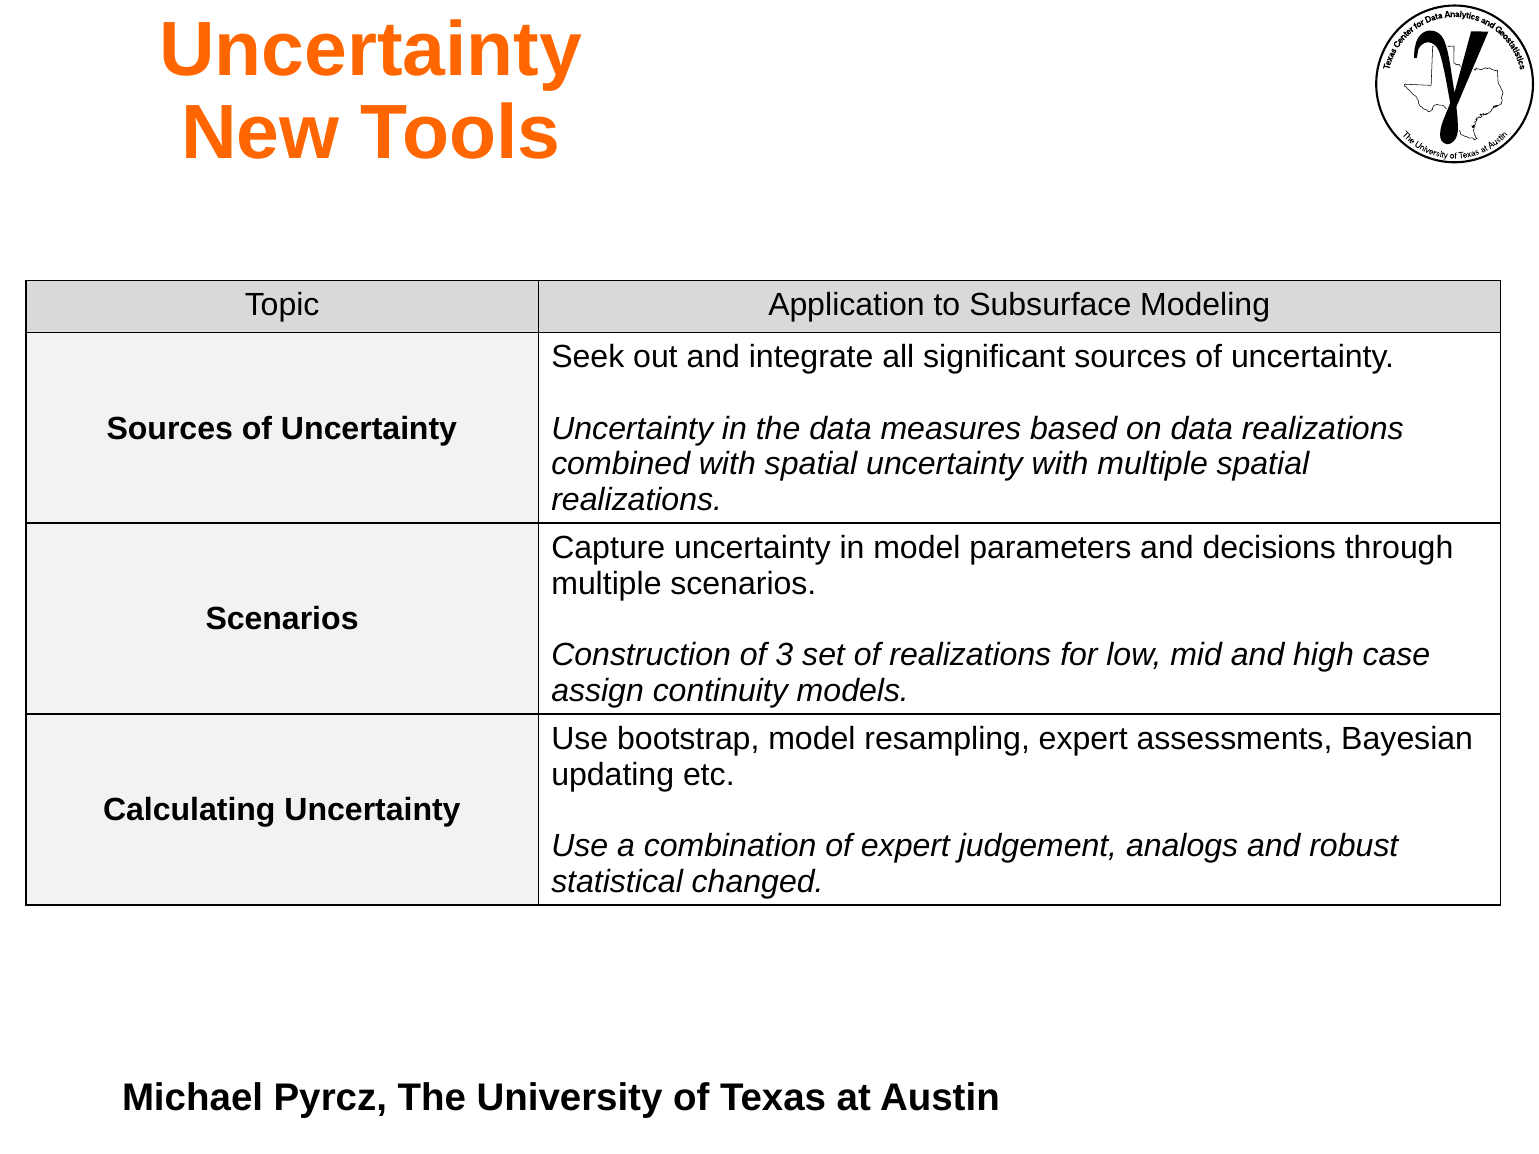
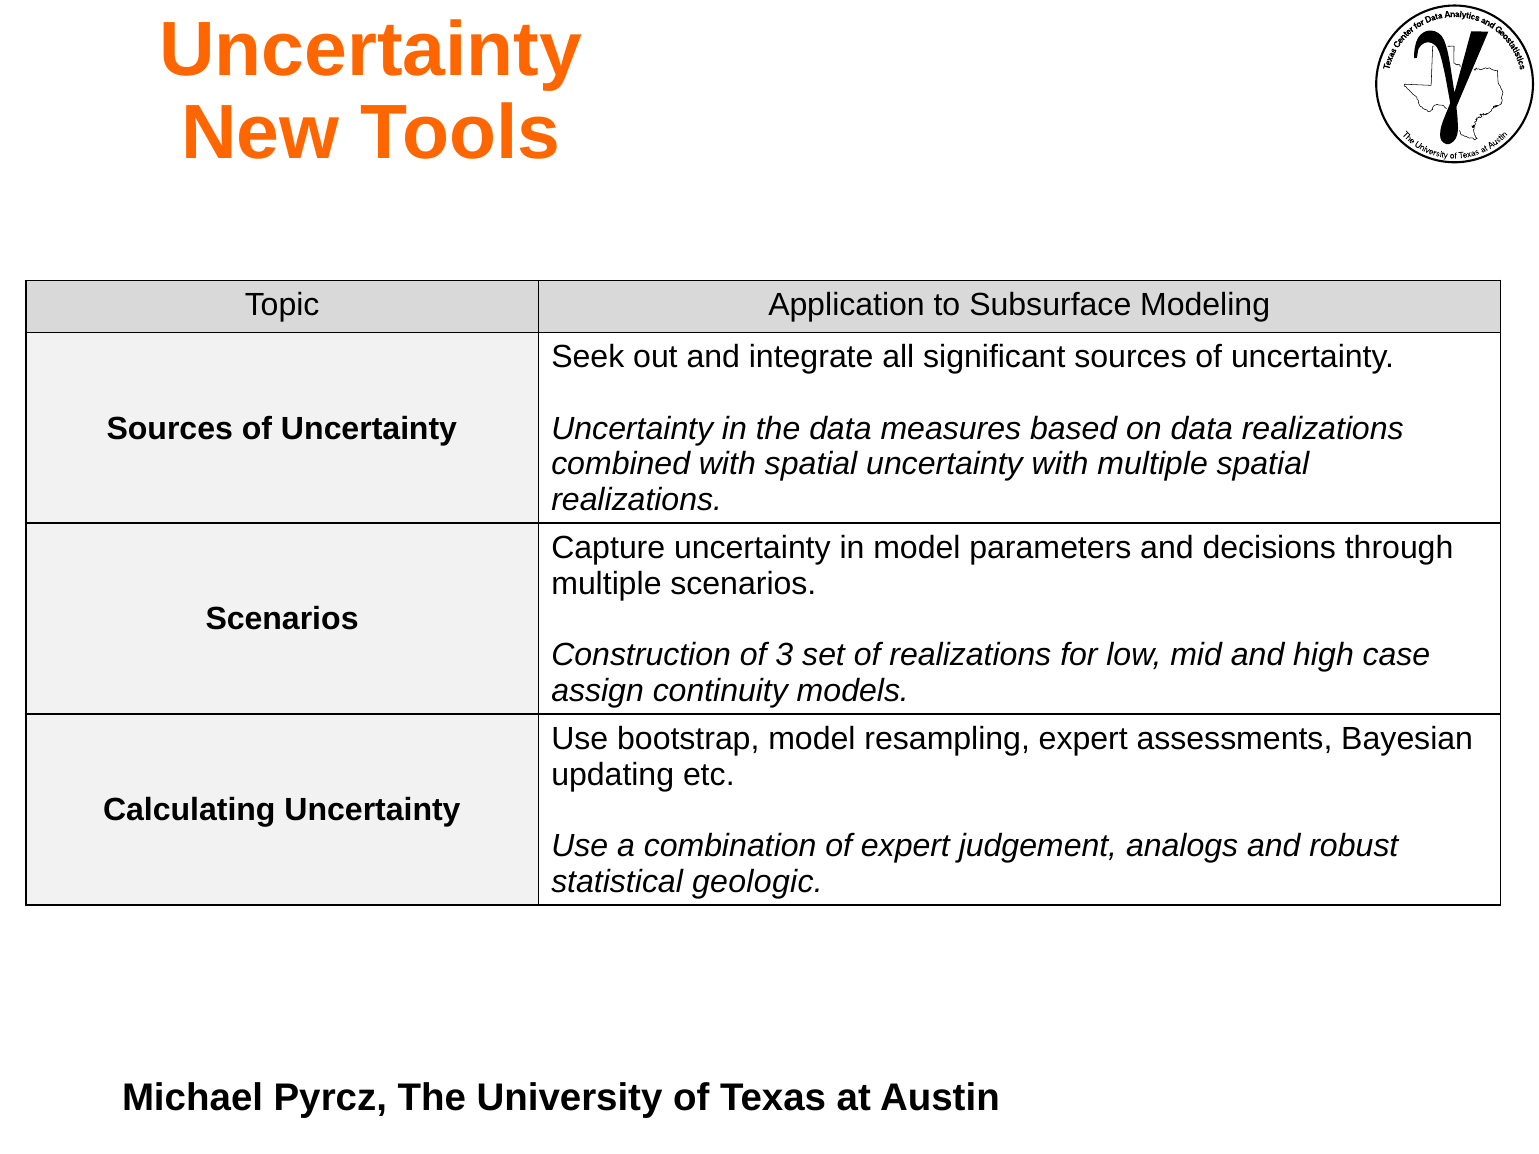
changed: changed -> geologic
